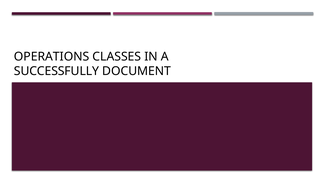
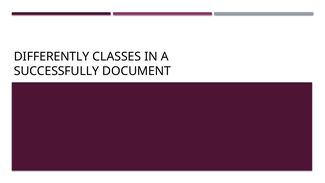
OPERATIONS: OPERATIONS -> DIFFERENTLY
